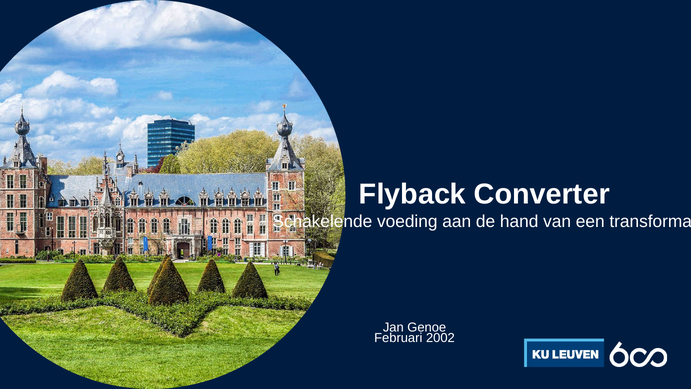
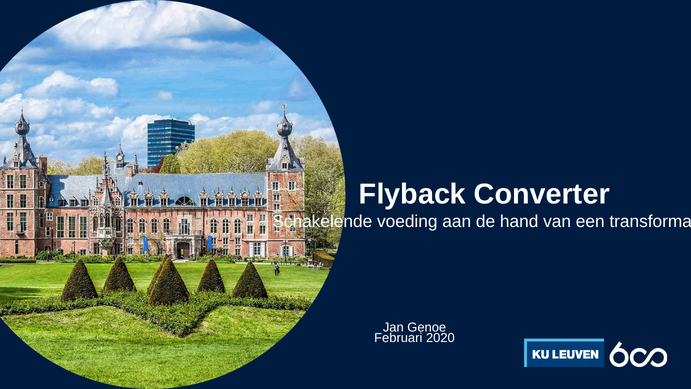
2002: 2002 -> 2020
